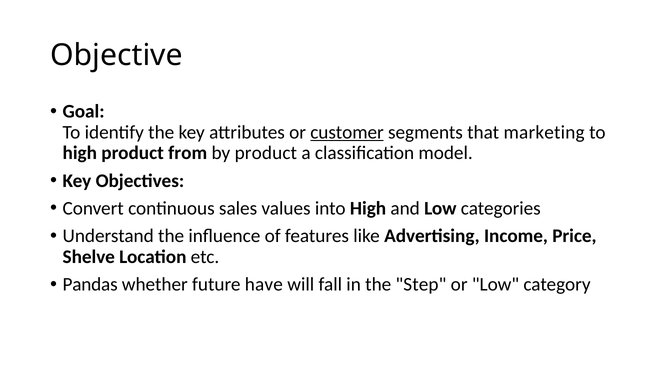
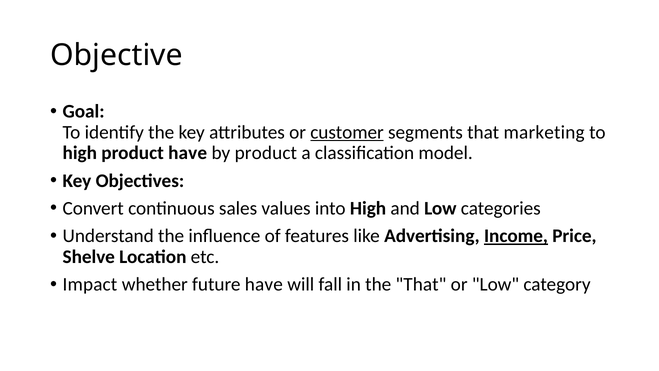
product from: from -> have
Income underline: none -> present
Pandas: Pandas -> Impact
the Step: Step -> That
